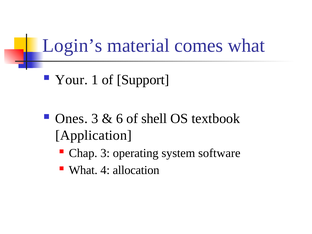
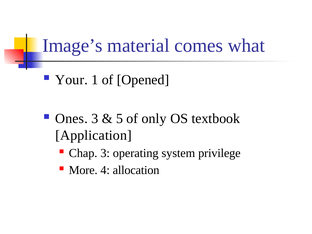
Login’s: Login’s -> Image’s
Support: Support -> Opened
6: 6 -> 5
shell: shell -> only
software: software -> privilege
What at (83, 170): What -> More
